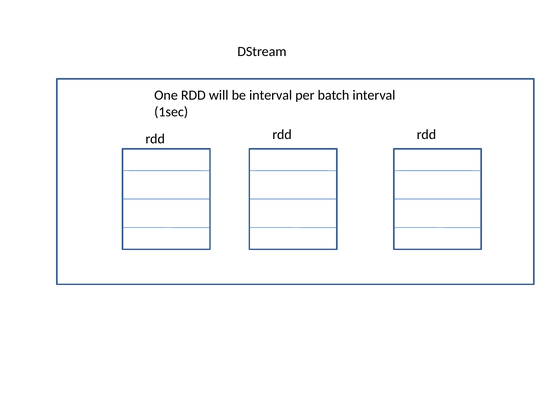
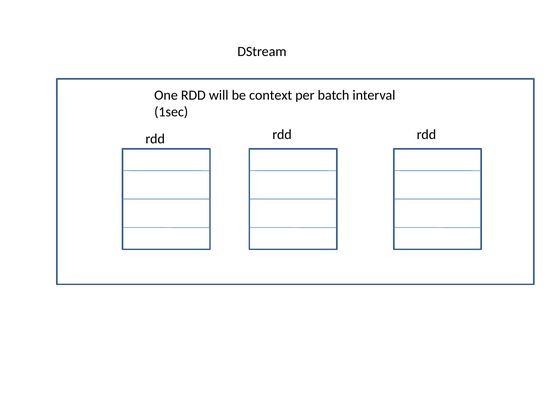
be interval: interval -> context
